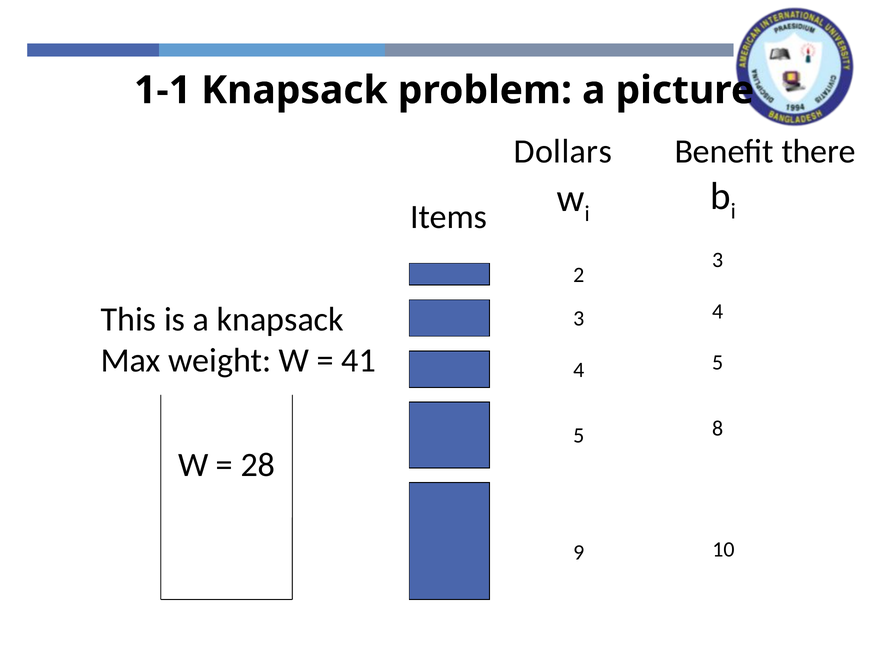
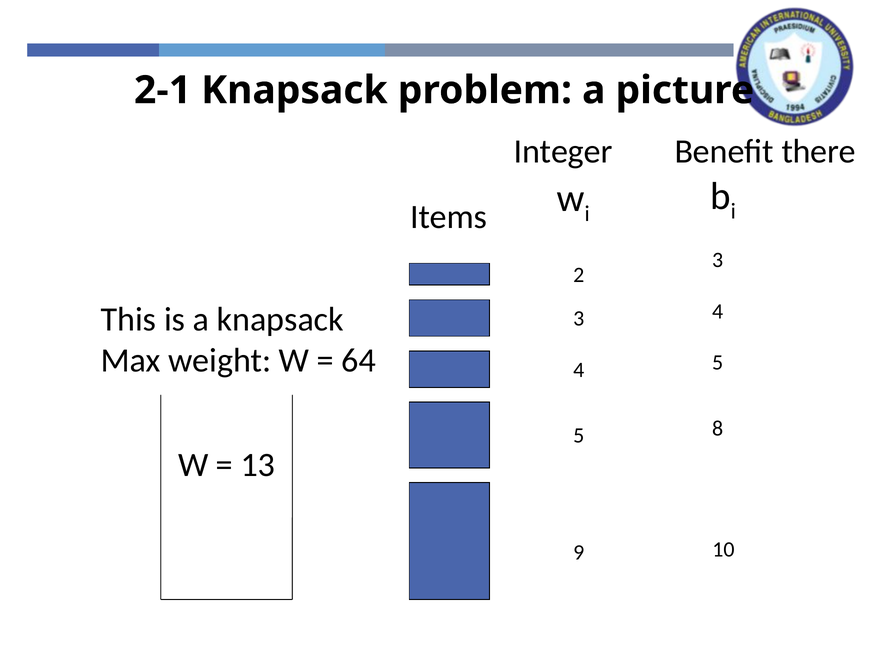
1-1: 1-1 -> 2-1
Dollars: Dollars -> Integer
41: 41 -> 64
28: 28 -> 13
